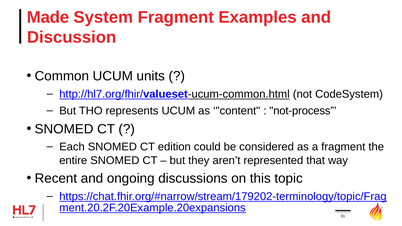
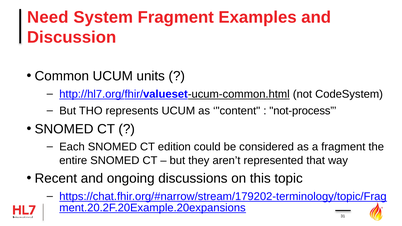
Made: Made -> Need
